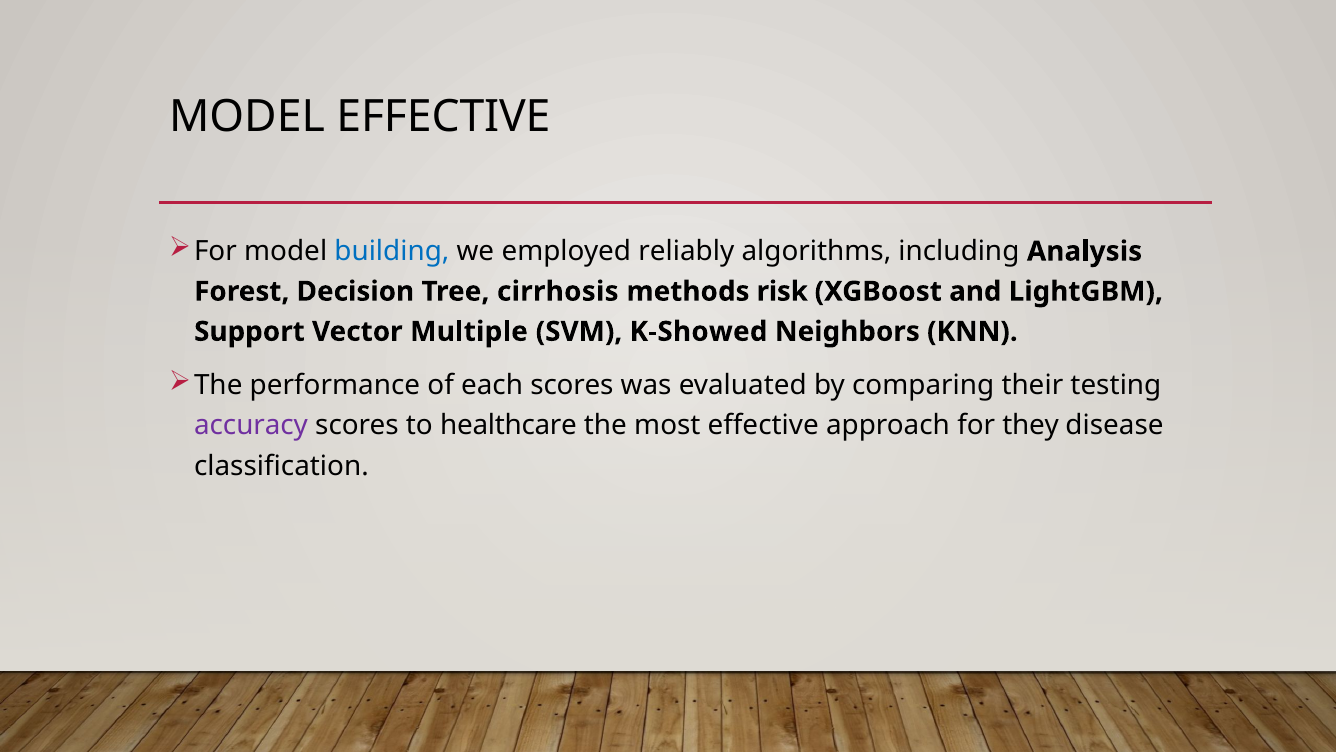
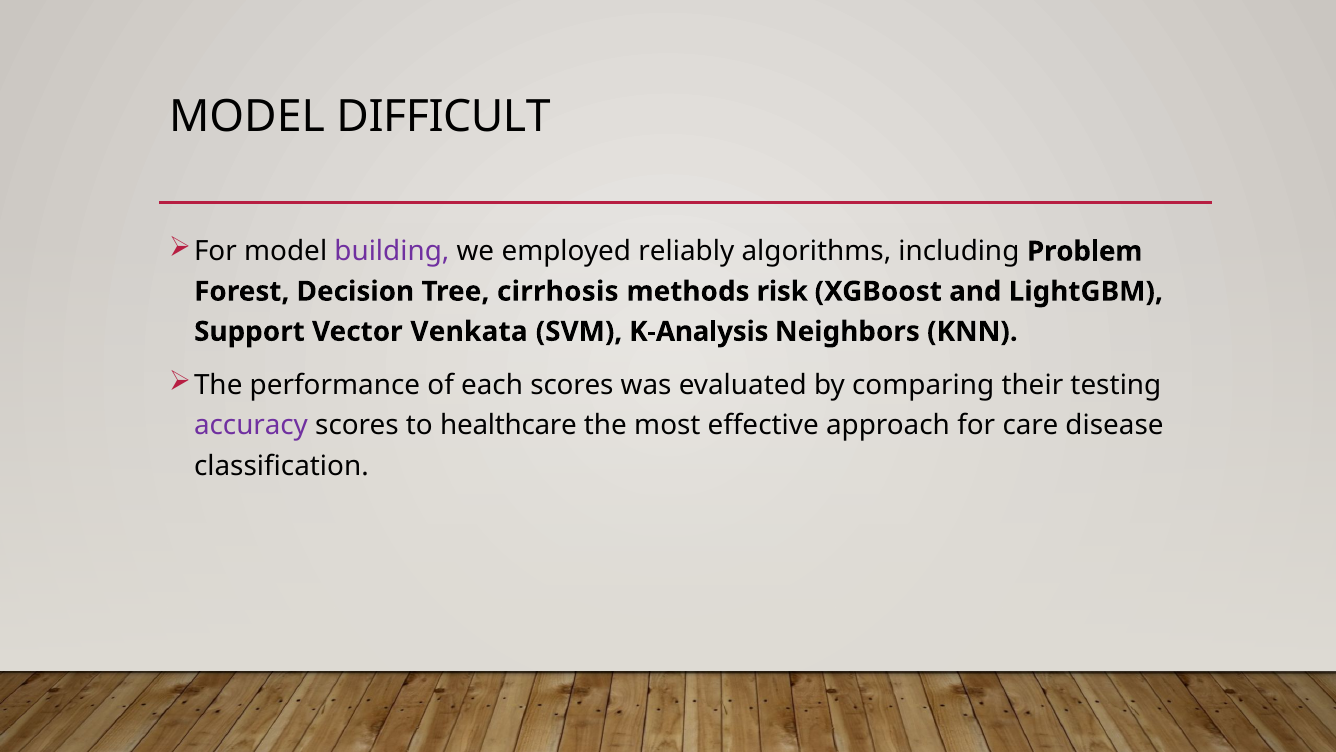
MODEL EFFECTIVE: EFFECTIVE -> DIFFICULT
building colour: blue -> purple
Analysis: Analysis -> Problem
Multiple: Multiple -> Venkata
K-Showed: K-Showed -> K-Analysis
they: they -> care
